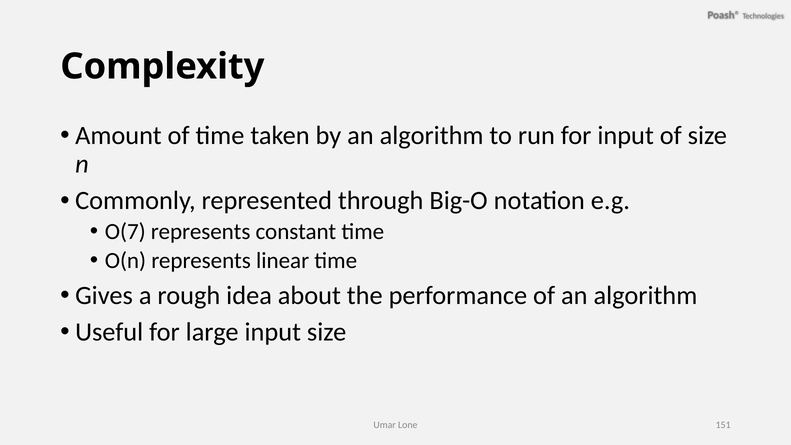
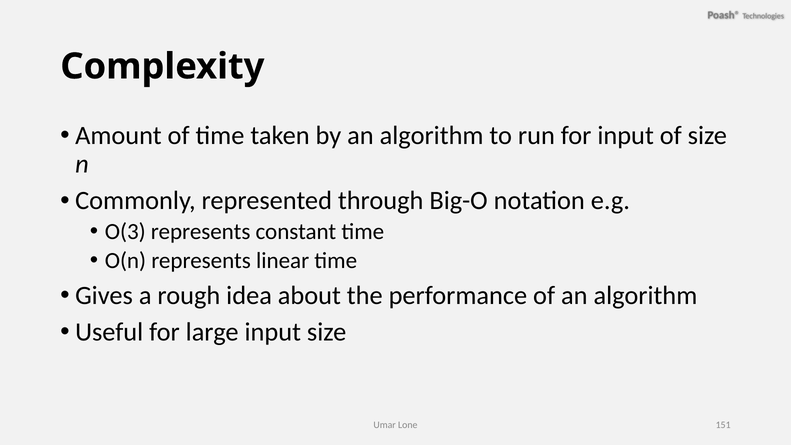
O(7: O(7 -> O(3
